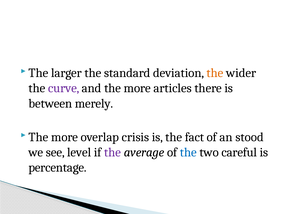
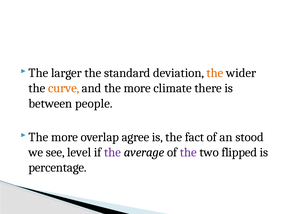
curve colour: purple -> orange
articles: articles -> climate
merely: merely -> people
crisis: crisis -> agree
the at (188, 153) colour: blue -> purple
careful: careful -> flipped
